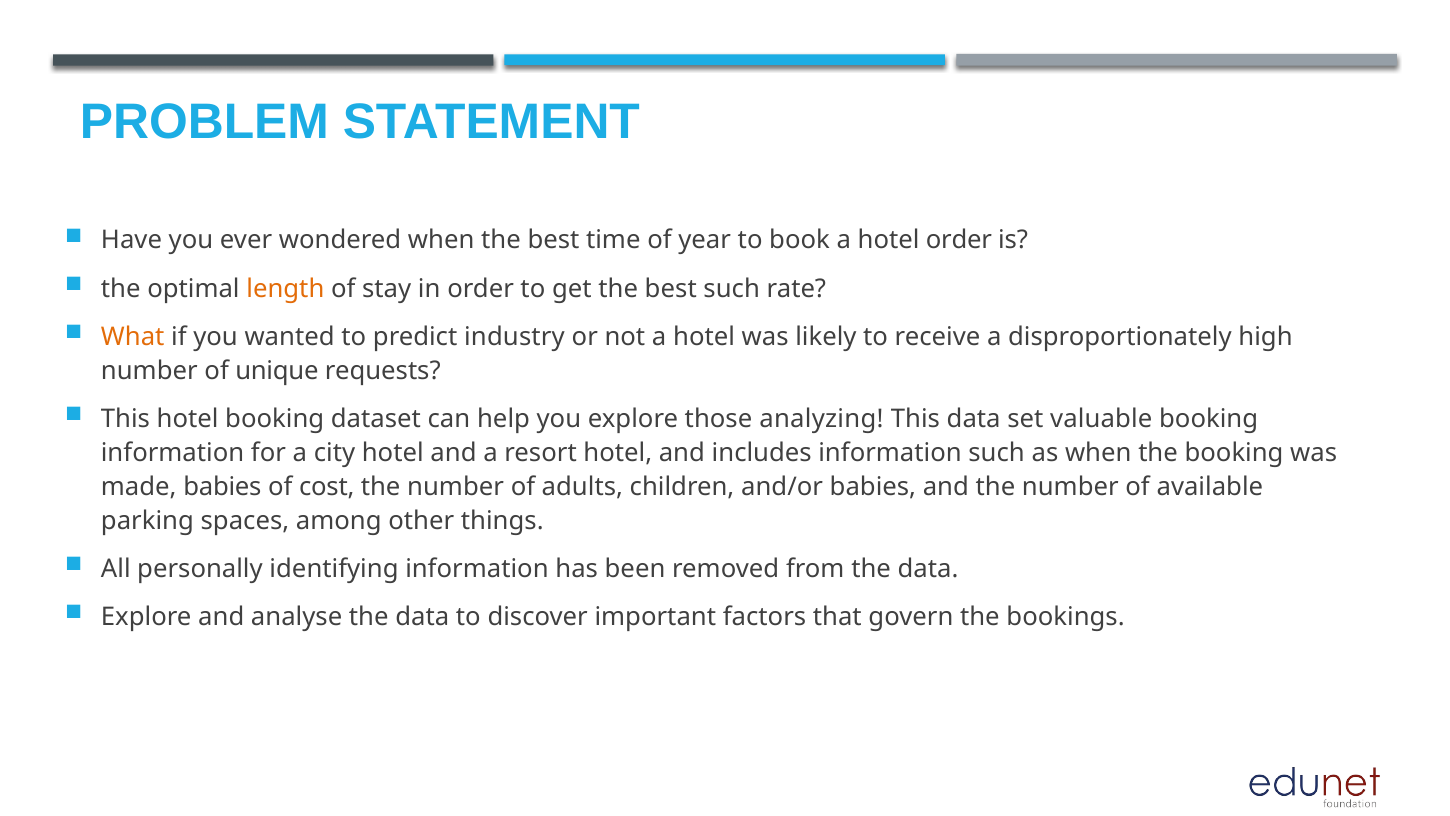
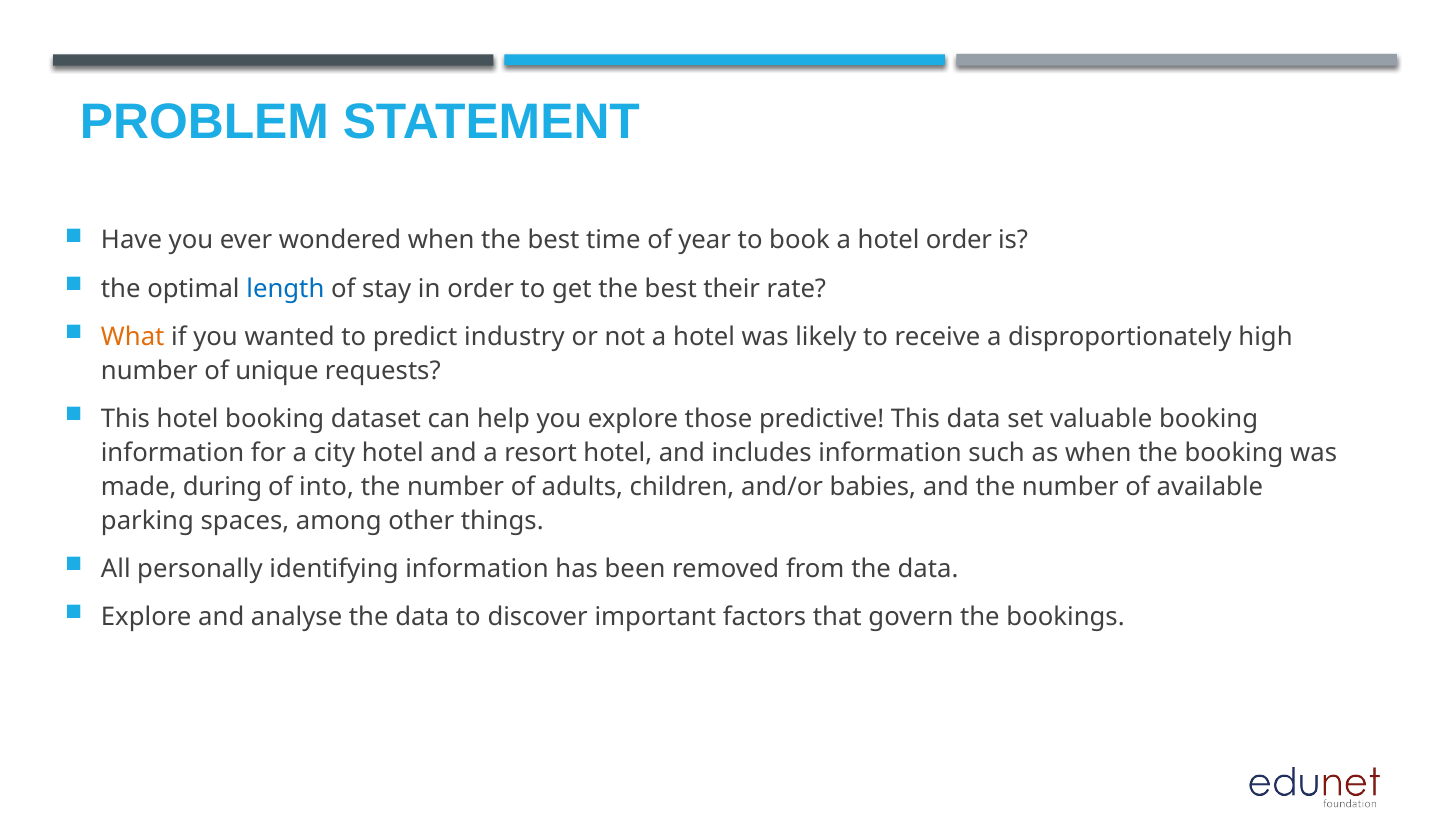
length colour: orange -> blue
best such: such -> their
analyzing: analyzing -> predictive
made babies: babies -> during
cost: cost -> into
